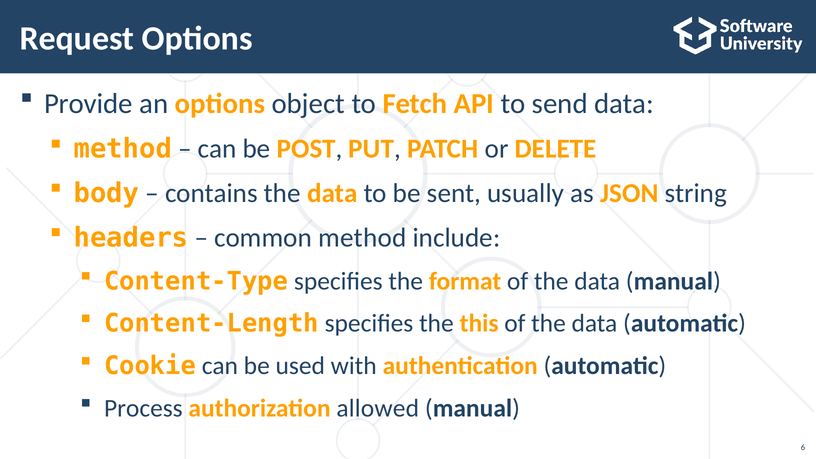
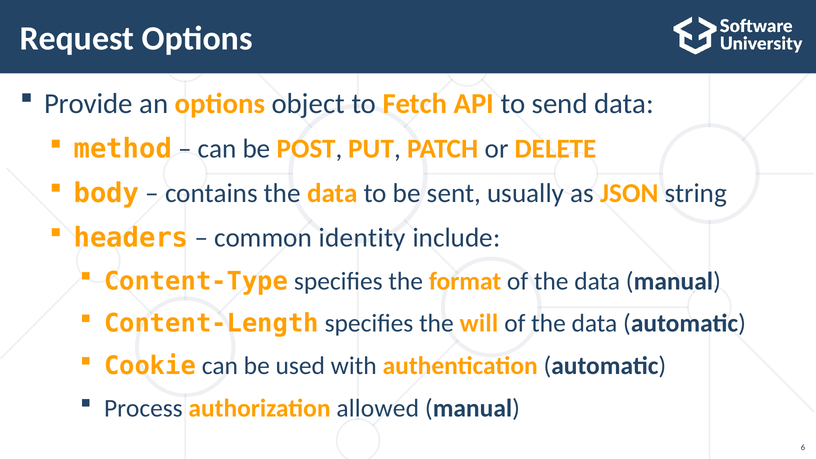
common method: method -> identity
this: this -> will
